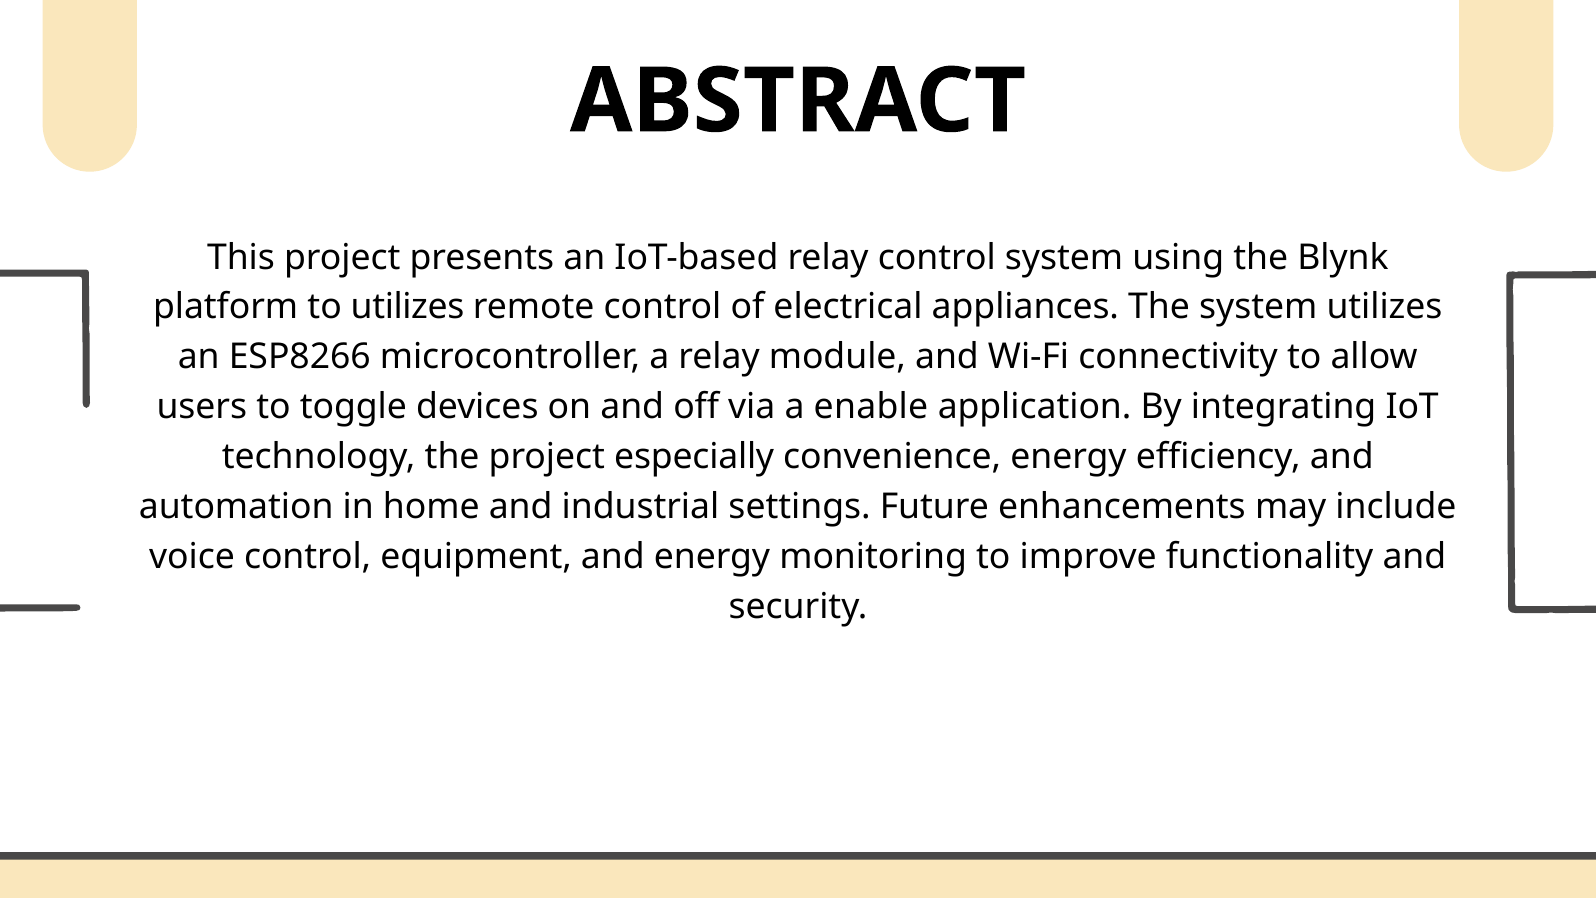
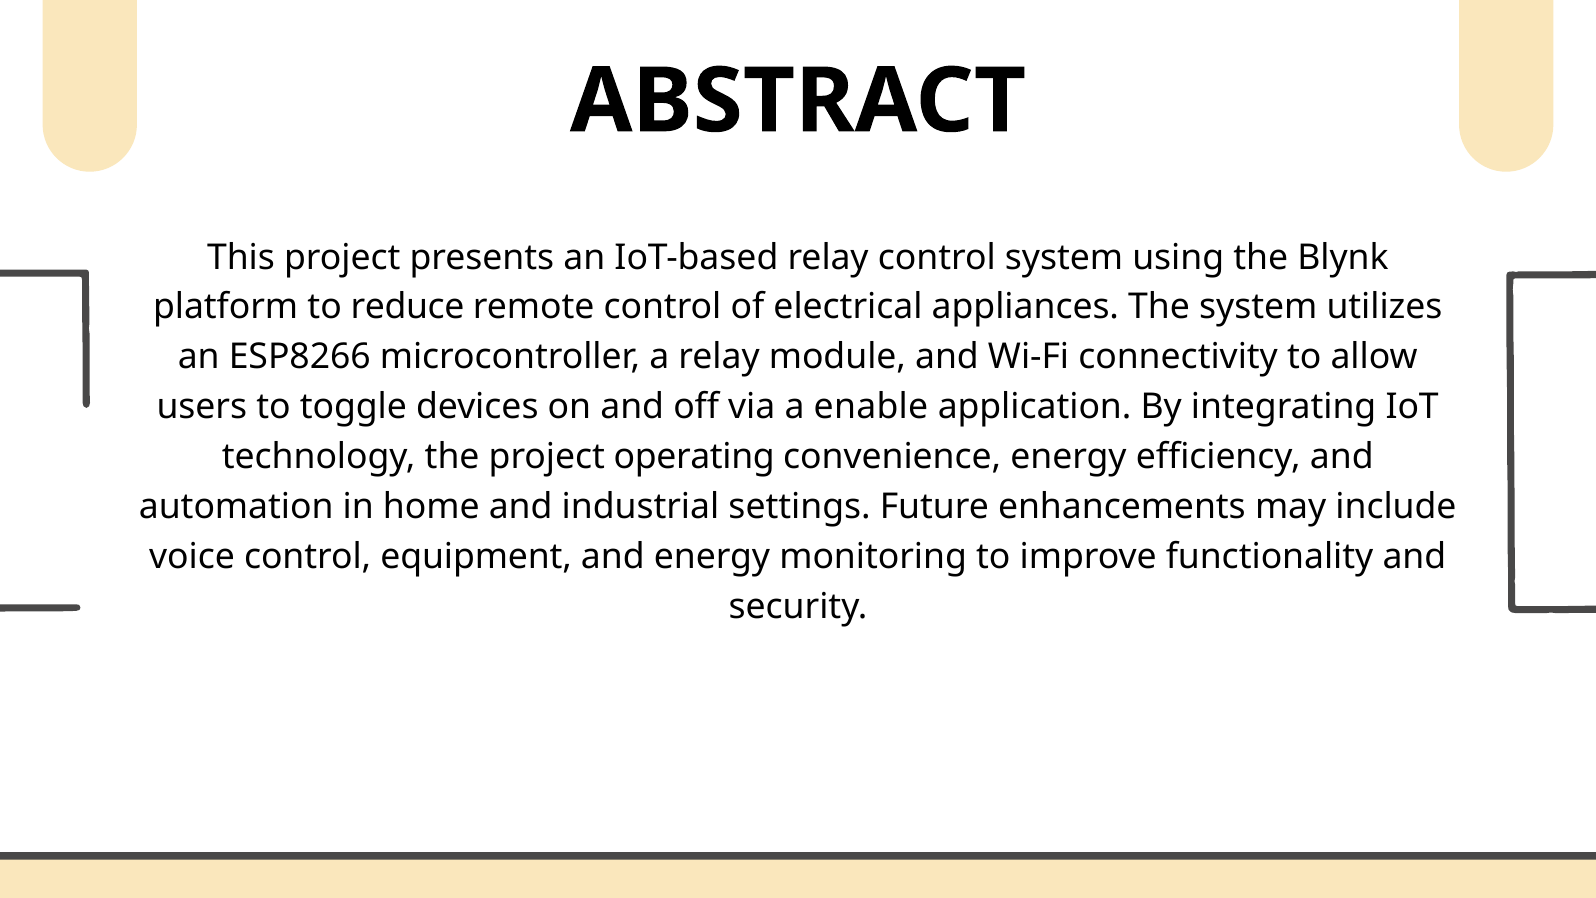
to utilizes: utilizes -> reduce
especially: especially -> operating
